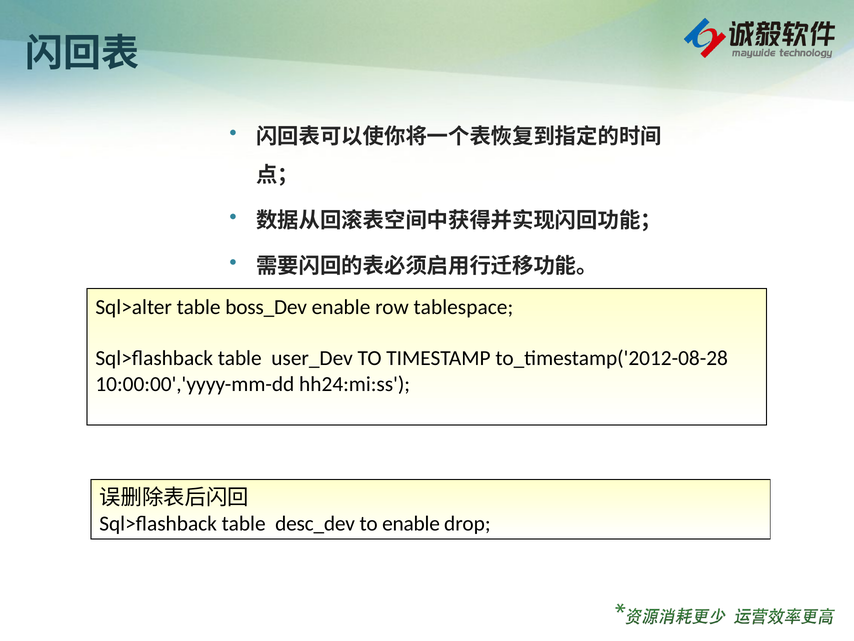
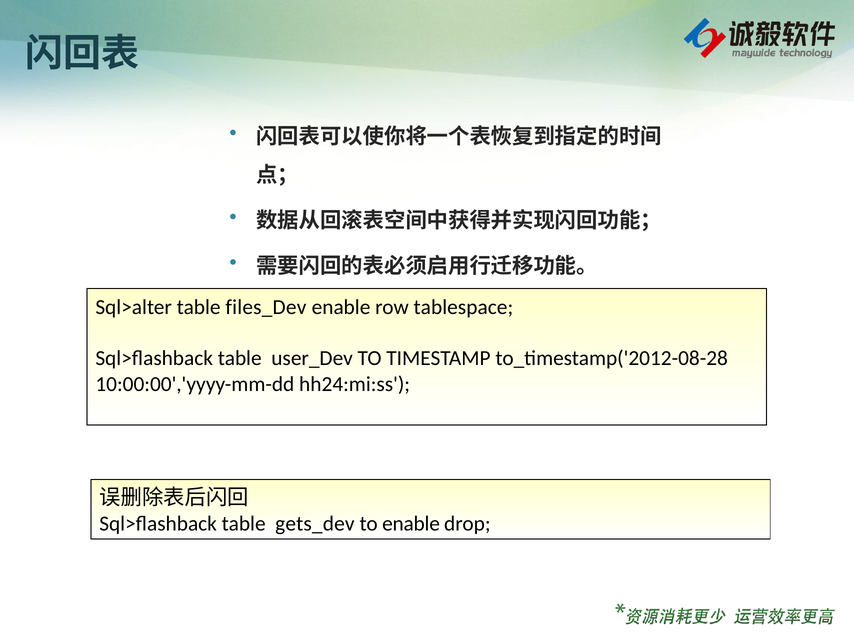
boss_Dev: boss_Dev -> files_Dev
desc_dev: desc_dev -> gets_dev
